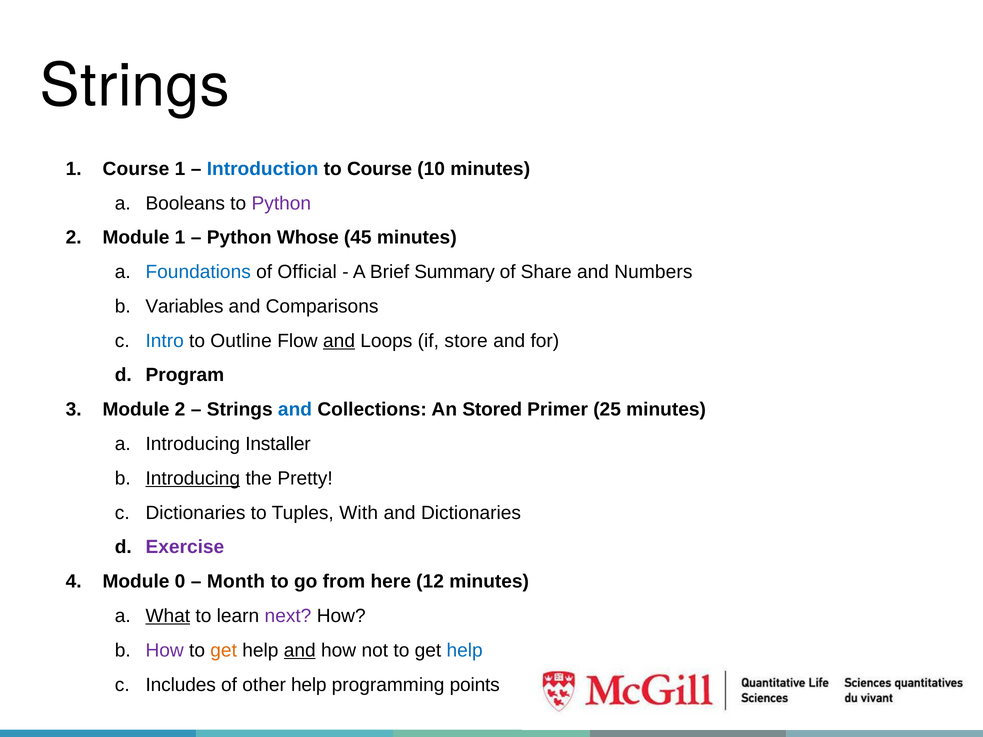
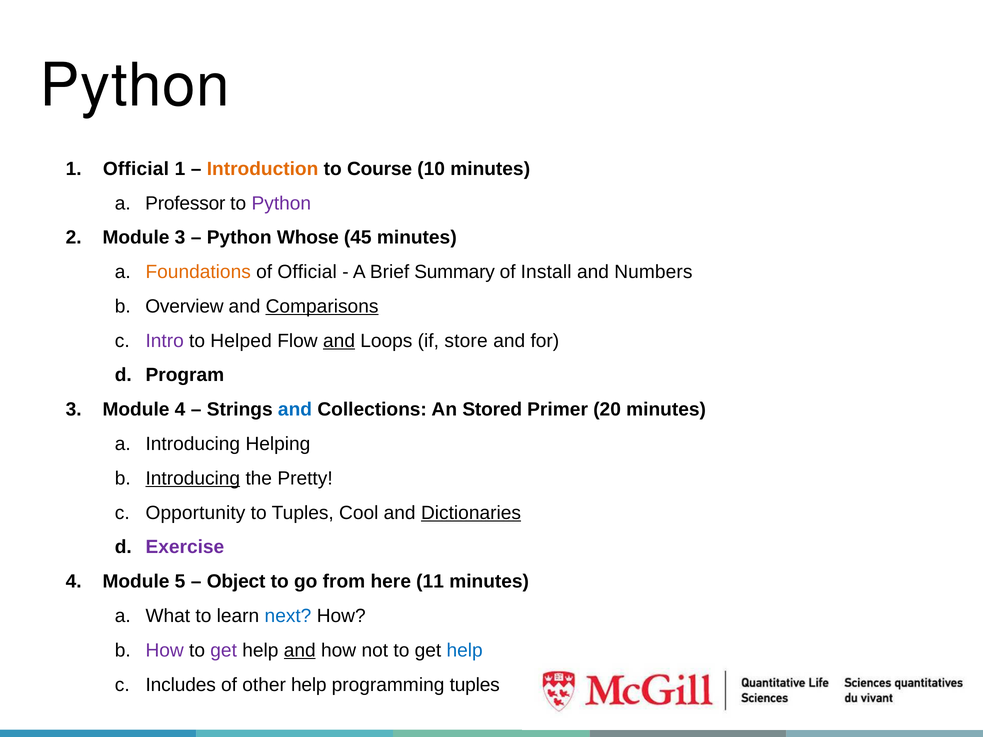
Strings at (135, 86): Strings -> Python
1 Course: Course -> Official
Introduction colour: blue -> orange
Booleans: Booleans -> Professor
Module 1: 1 -> 3
Foundations colour: blue -> orange
Share: Share -> Install
Variables: Variables -> Overview
Comparisons underline: none -> present
Intro colour: blue -> purple
Outline: Outline -> Helped
Module 2: 2 -> 4
25: 25 -> 20
Installer: Installer -> Helping
Dictionaries at (196, 513): Dictionaries -> Opportunity
With: With -> Cool
Dictionaries at (471, 513) underline: none -> present
0: 0 -> 5
Month: Month -> Object
12: 12 -> 11
What underline: present -> none
next colour: purple -> blue
get at (224, 651) colour: orange -> purple
programming points: points -> tuples
